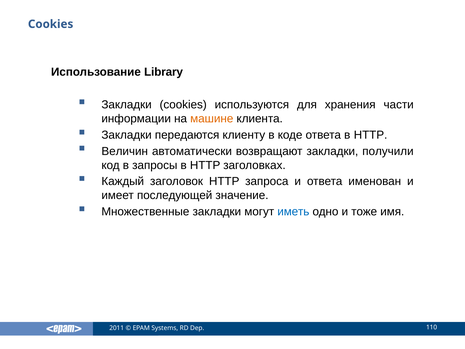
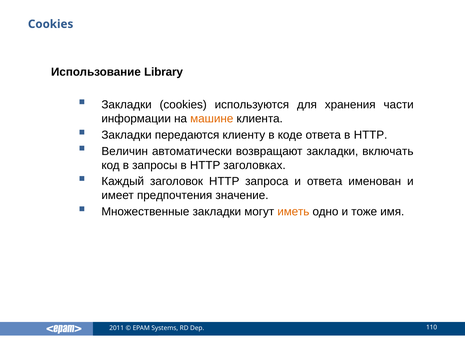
получили: получили -> включать
последующей: последующей -> предпочтения
иметь colour: blue -> orange
